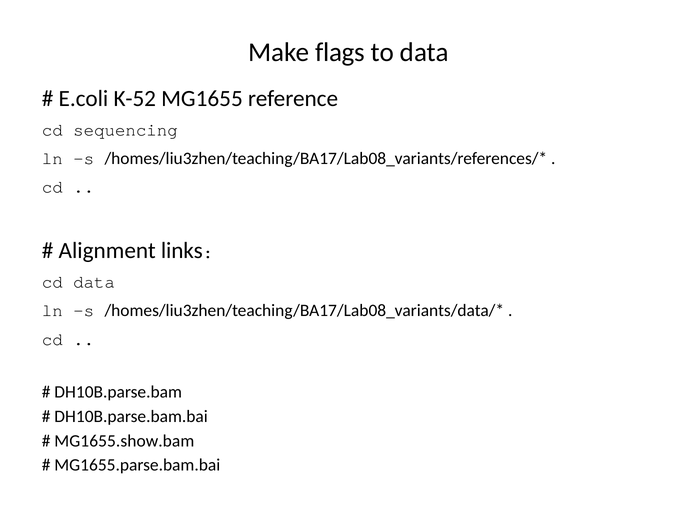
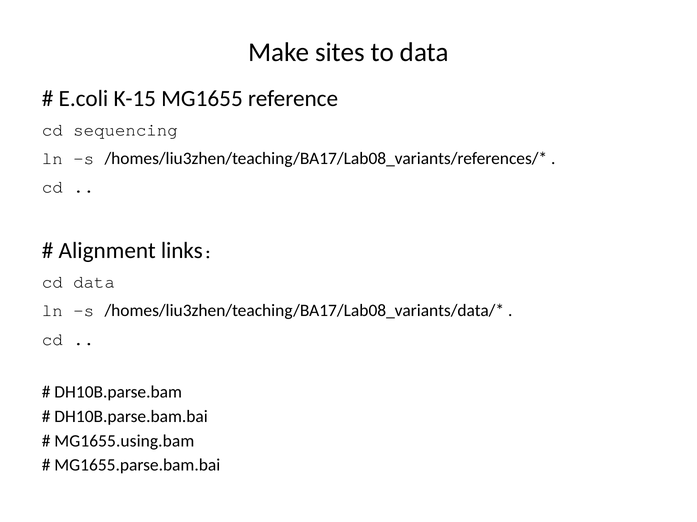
flags: flags -> sites
K-52: K-52 -> K-15
MG1655.show.bam: MG1655.show.bam -> MG1655.using.bam
